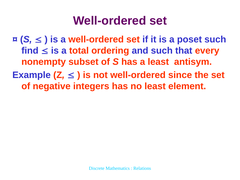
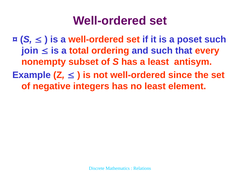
find: find -> join
